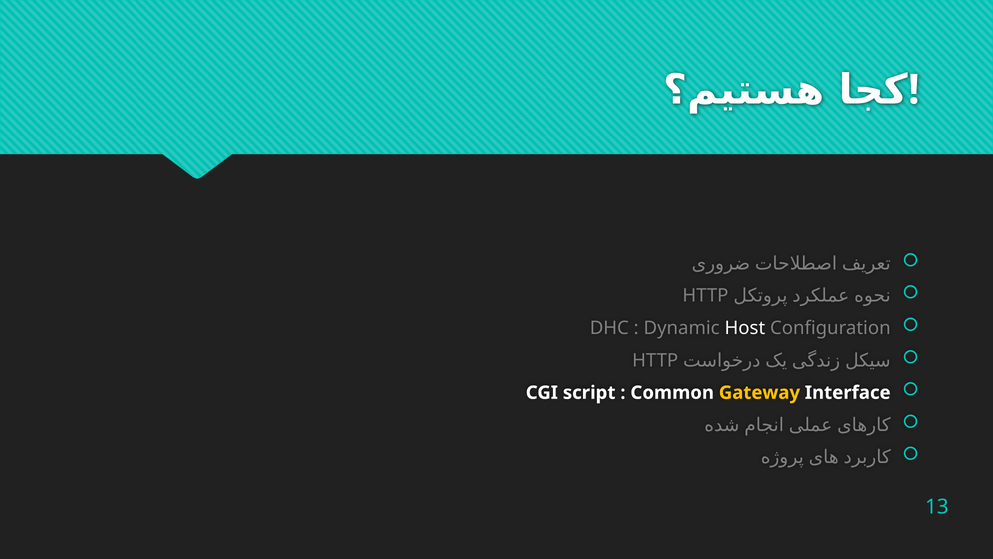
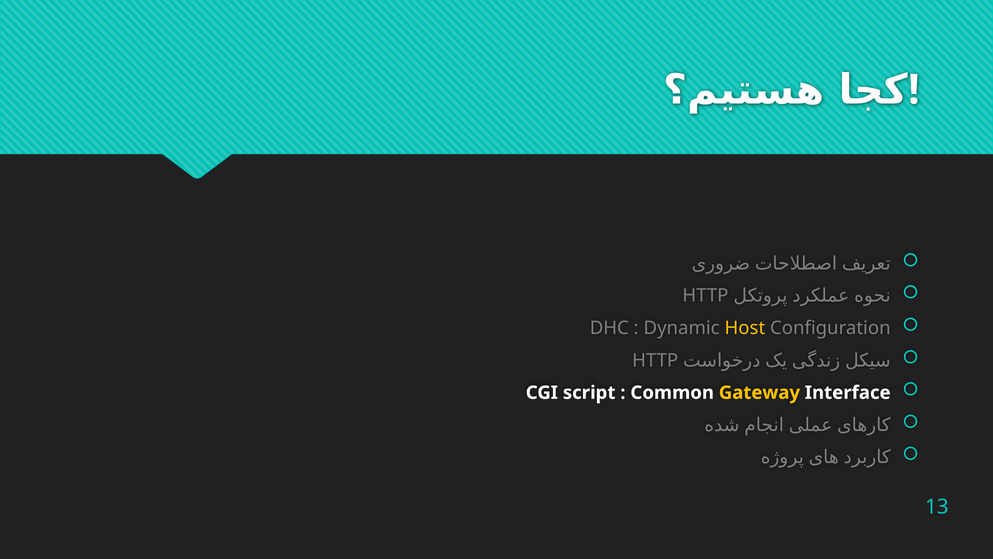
Host colour: white -> yellow
